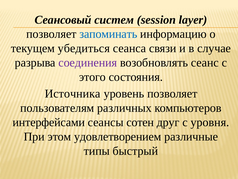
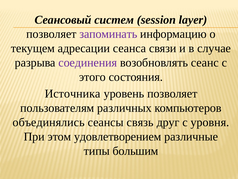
запоминать colour: blue -> purple
убедиться: убедиться -> адресации
интерфейсами: интерфейсами -> объединялись
сотен: сотен -> связь
быстрый: быстрый -> большим
